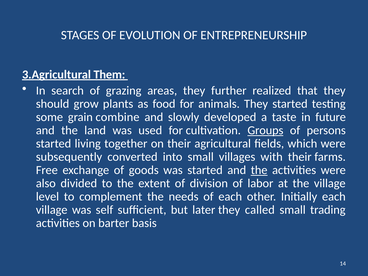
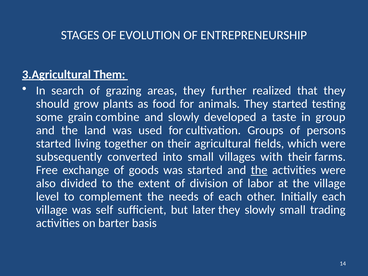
future: future -> group
Groups underline: present -> none
they called: called -> slowly
